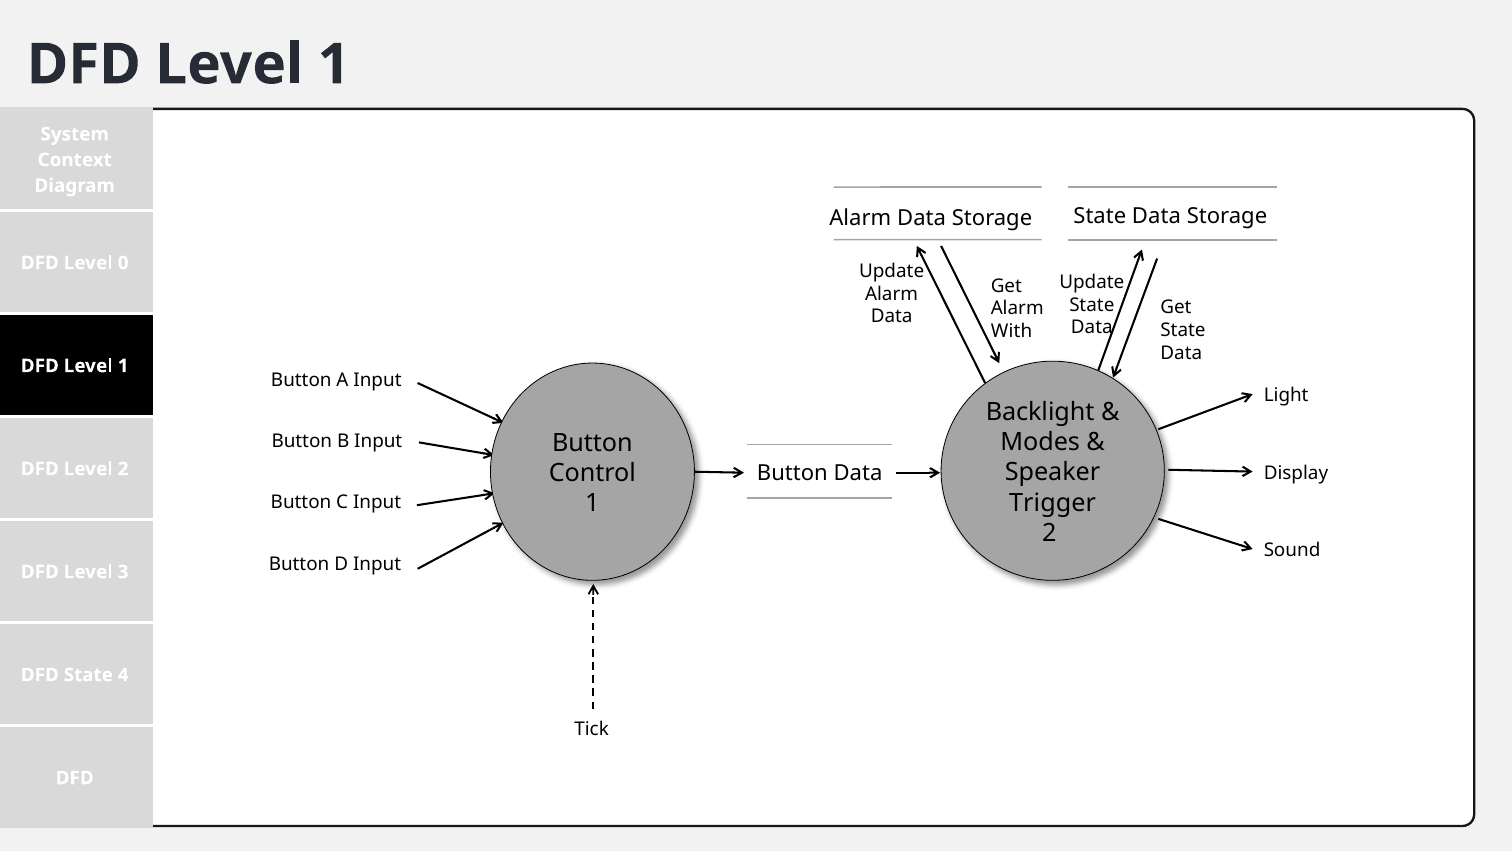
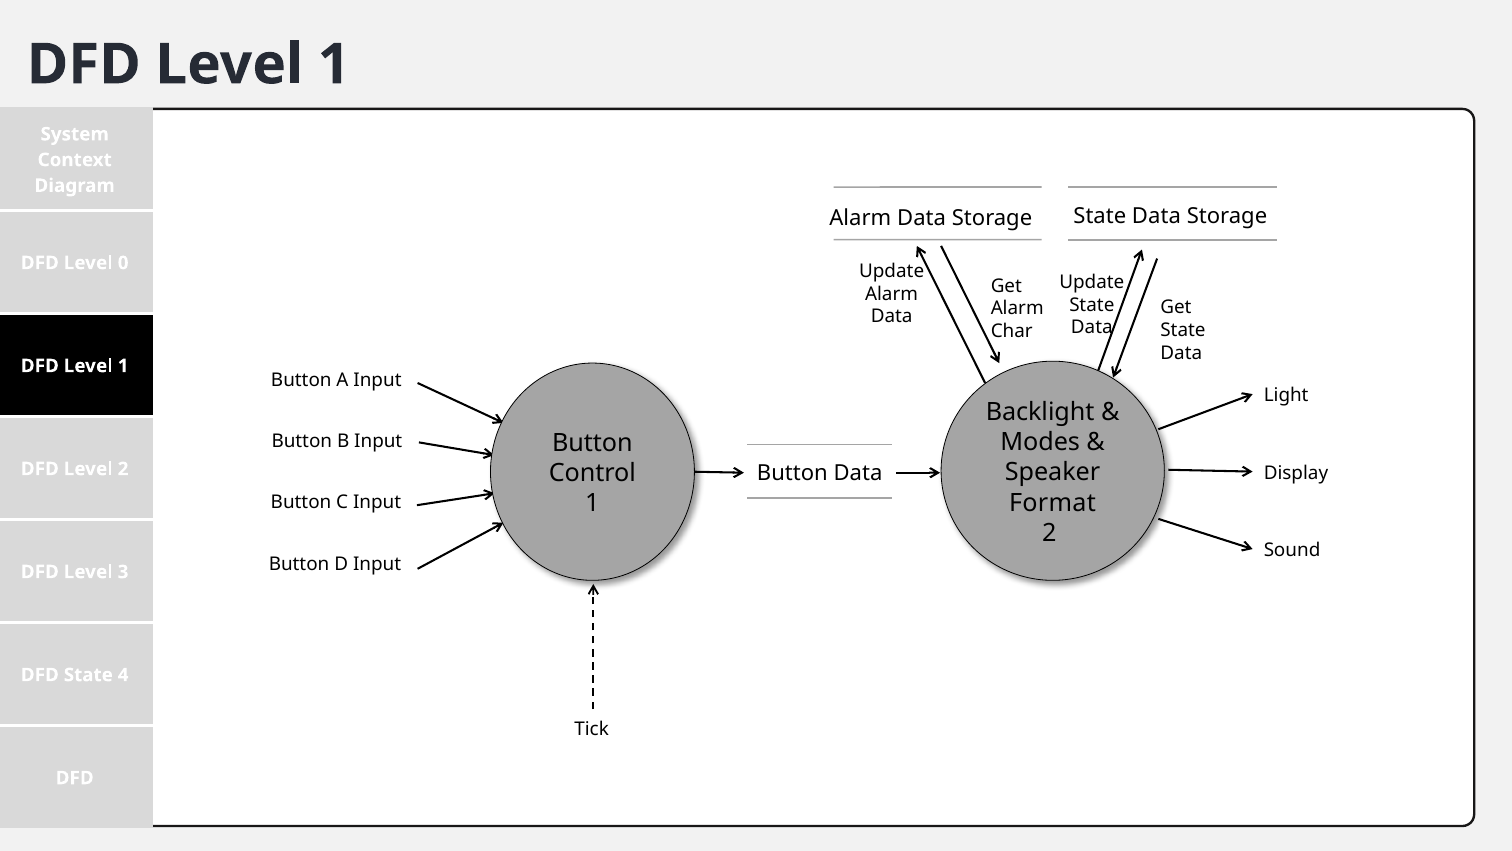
With: With -> Char
Trigger: Trigger -> Format
